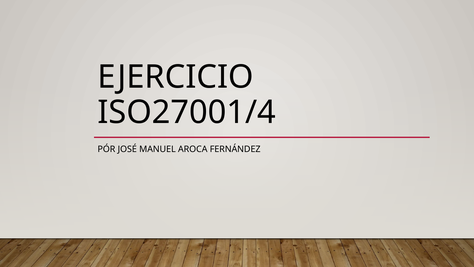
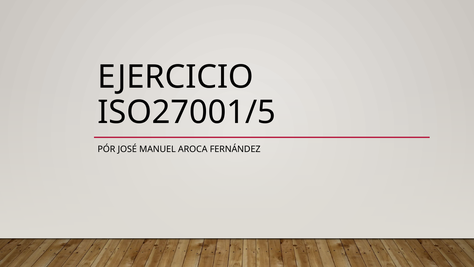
ISO27001/4: ISO27001/4 -> ISO27001/5
